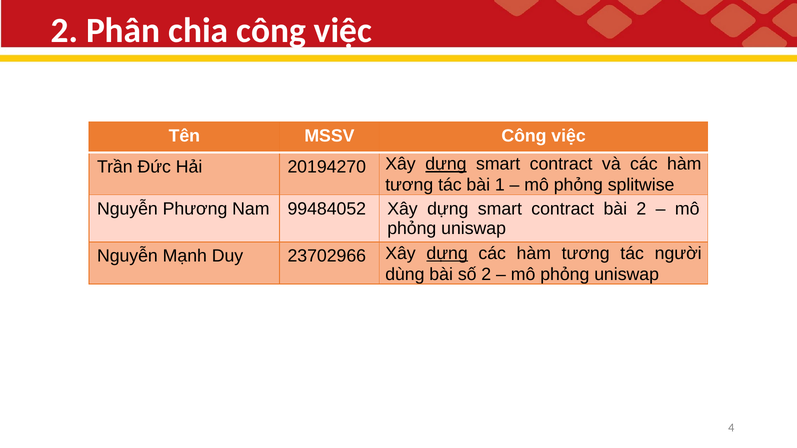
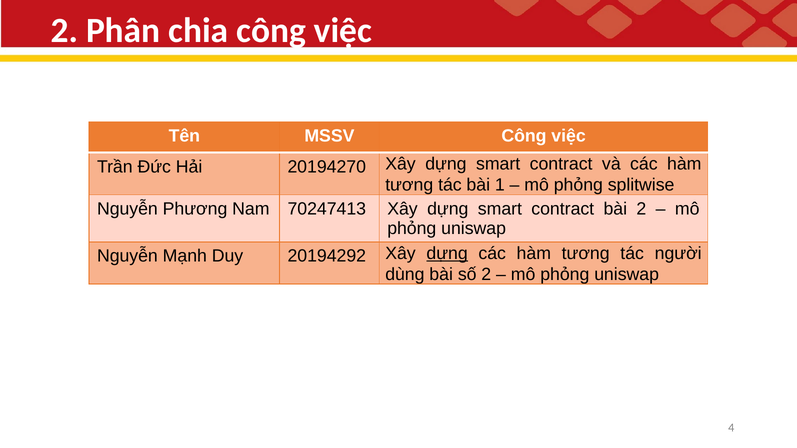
dựng at (446, 164) underline: present -> none
99484052: 99484052 -> 70247413
23702966: 23702966 -> 20194292
